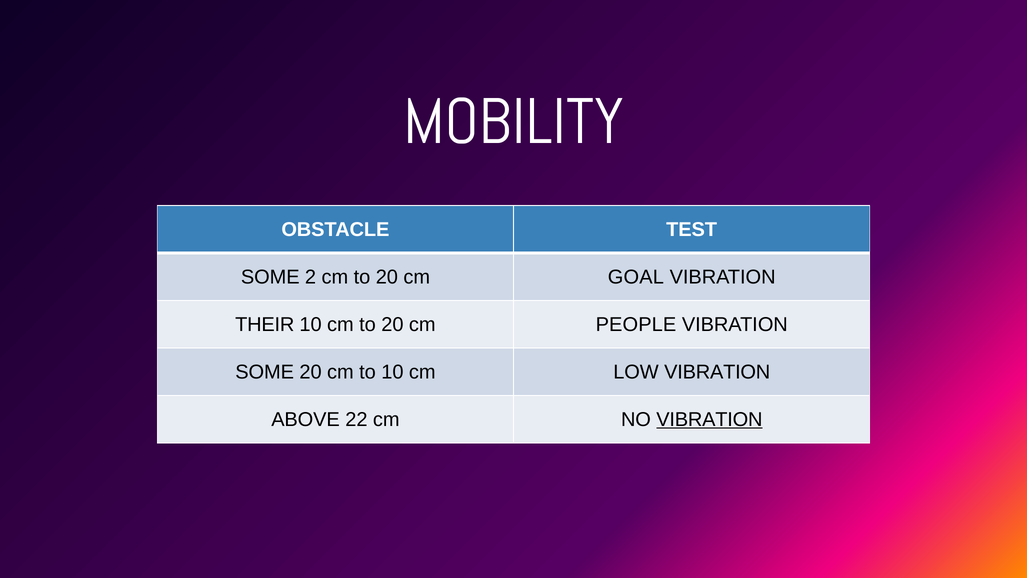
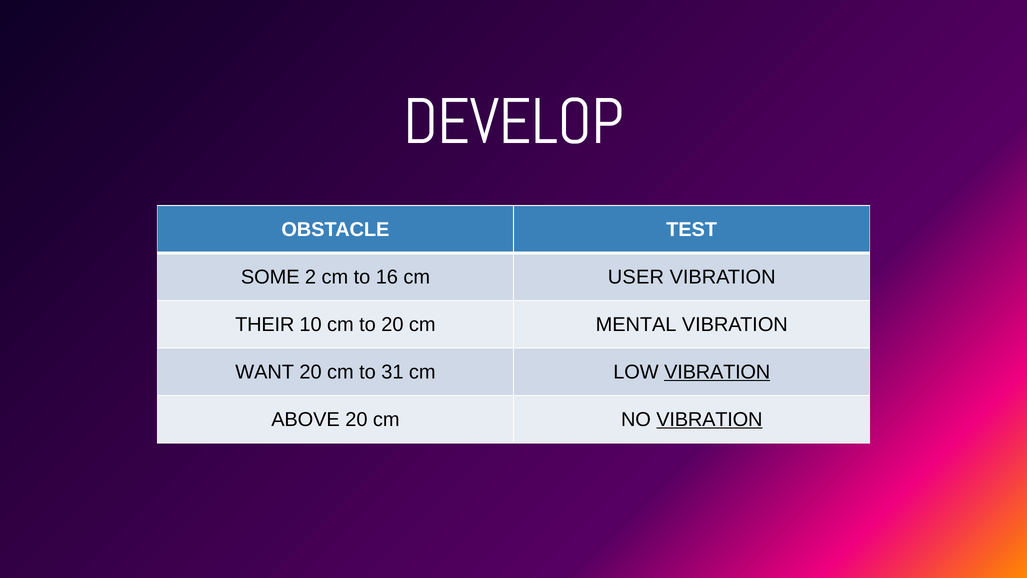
MOBILITY: MOBILITY -> DEVELOP
2 cm to 20: 20 -> 16
GOAL: GOAL -> USER
PEOPLE: PEOPLE -> MENTAL
SOME at (265, 372): SOME -> WANT
to 10: 10 -> 31
VIBRATION at (717, 372) underline: none -> present
ABOVE 22: 22 -> 20
